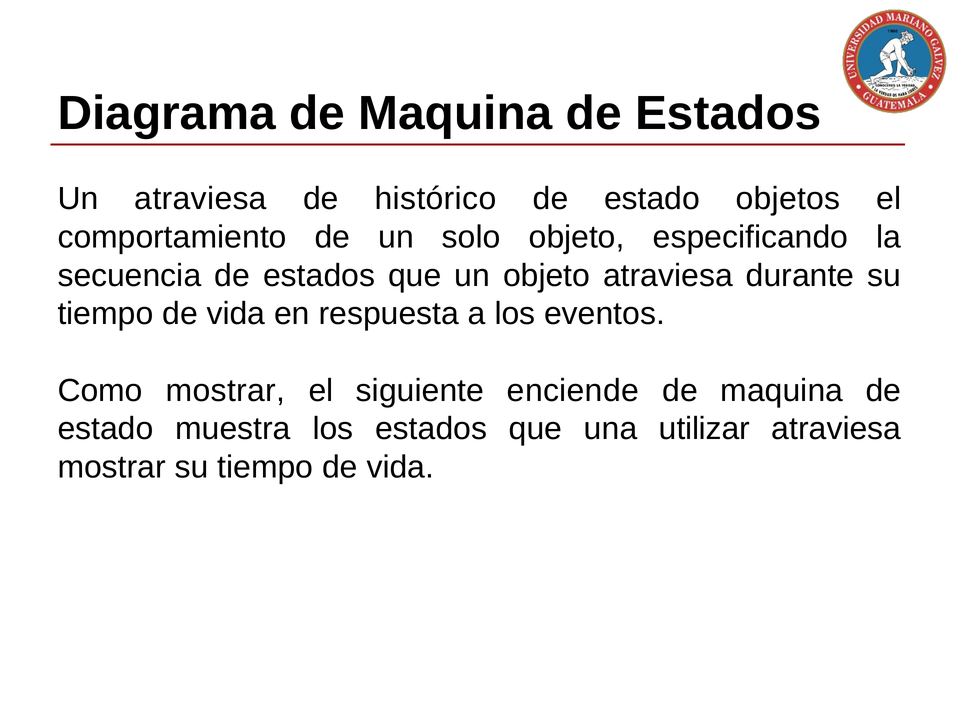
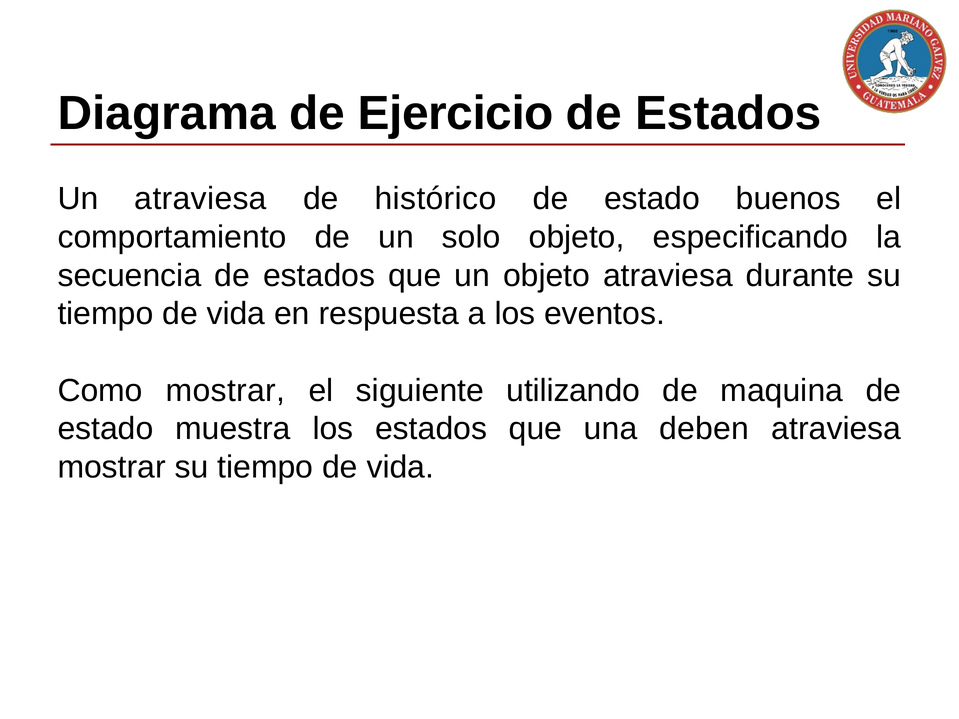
Diagrama de Maquina: Maquina -> Ejercicio
objetos: objetos -> buenos
enciende: enciende -> utilizando
utilizar: utilizar -> deben
